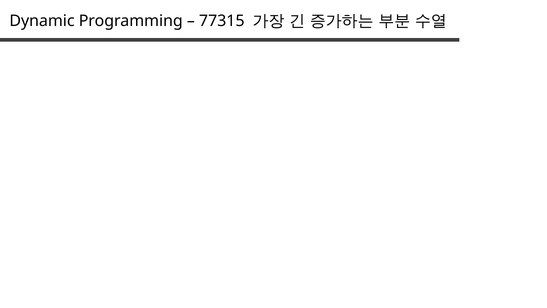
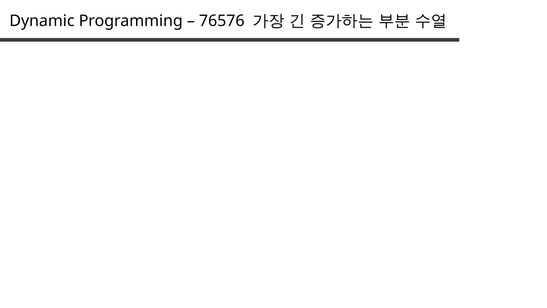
77315: 77315 -> 76576
